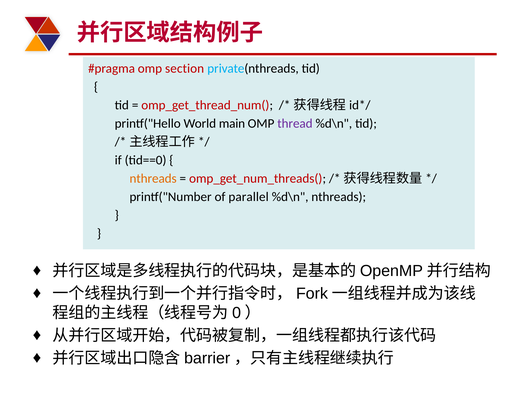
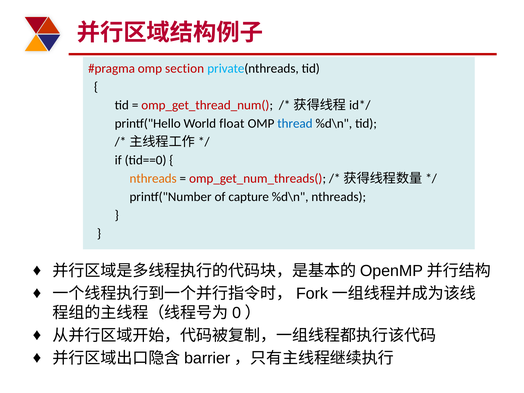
main: main -> float
thread colour: purple -> blue
parallel: parallel -> capture
